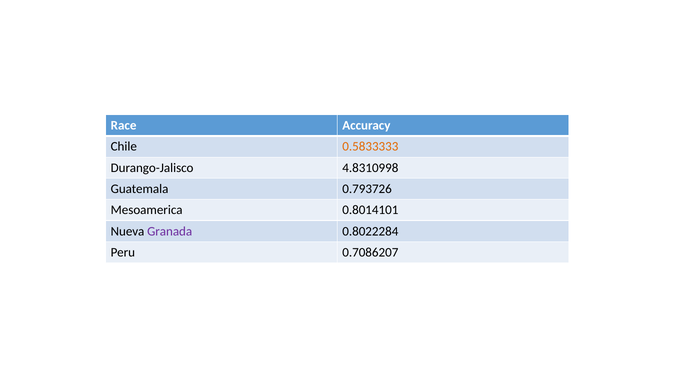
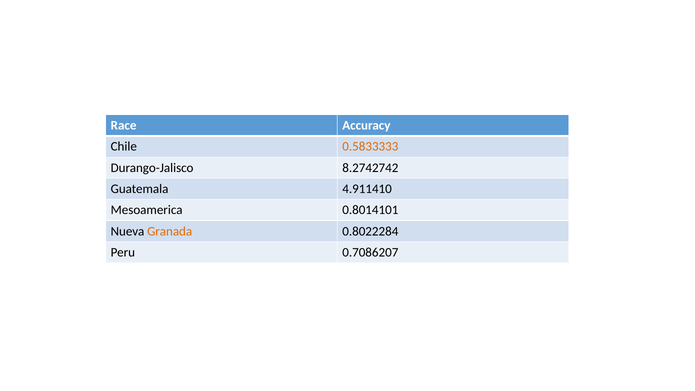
4.8310998: 4.8310998 -> 8.2742742
0.793726: 0.793726 -> 4.911410
Granada colour: purple -> orange
